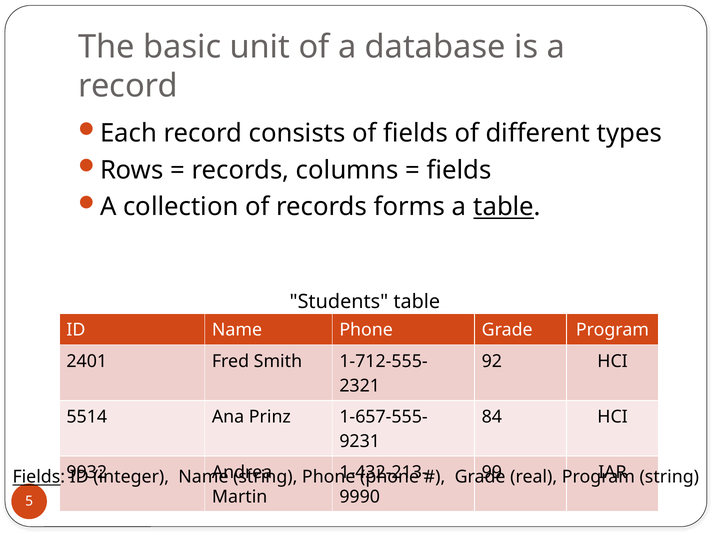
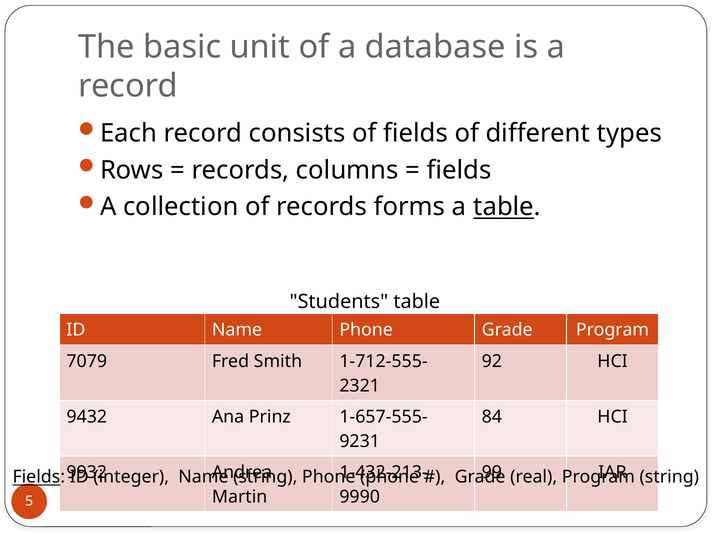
2401: 2401 -> 7079
5514: 5514 -> 9432
